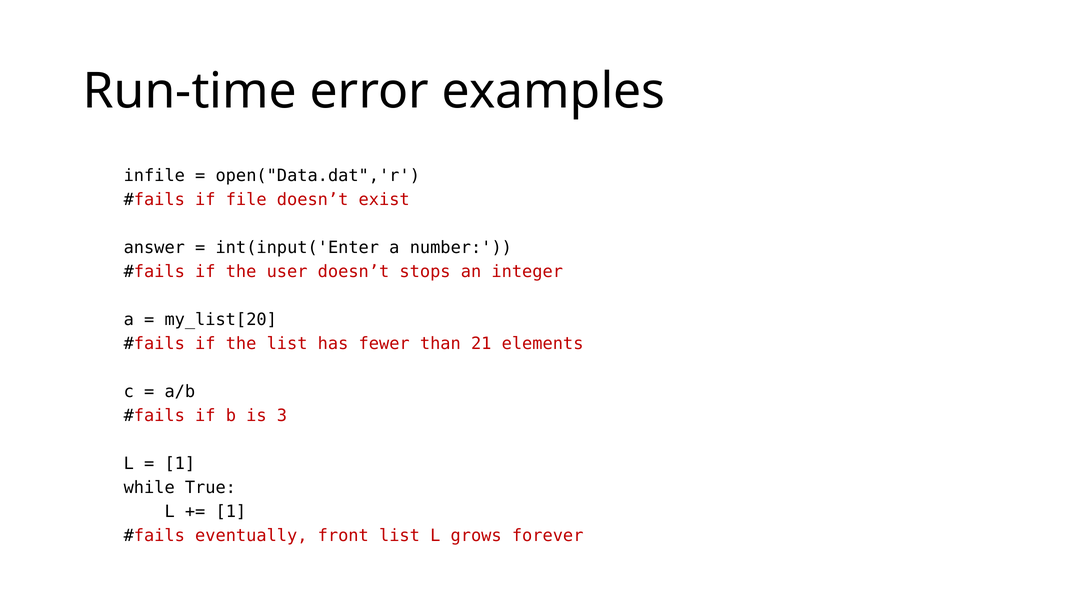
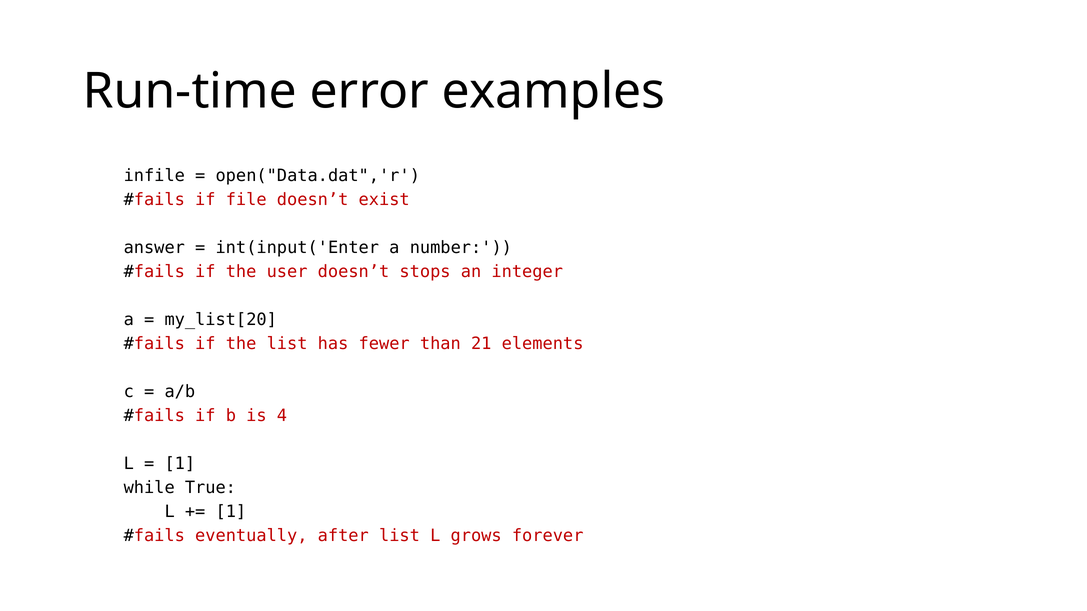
3: 3 -> 4
front: front -> after
